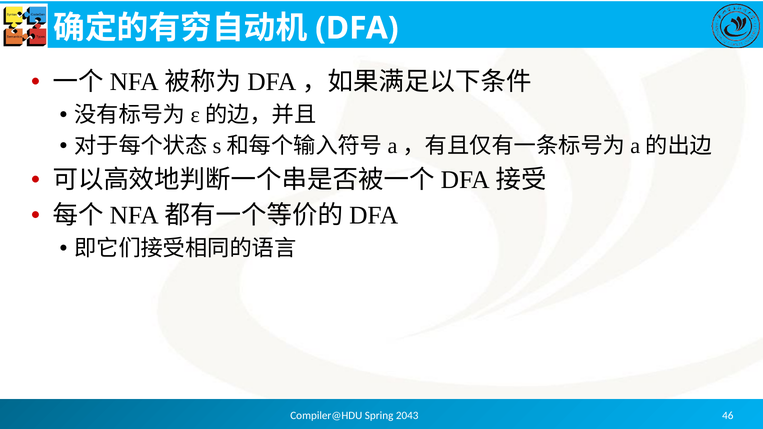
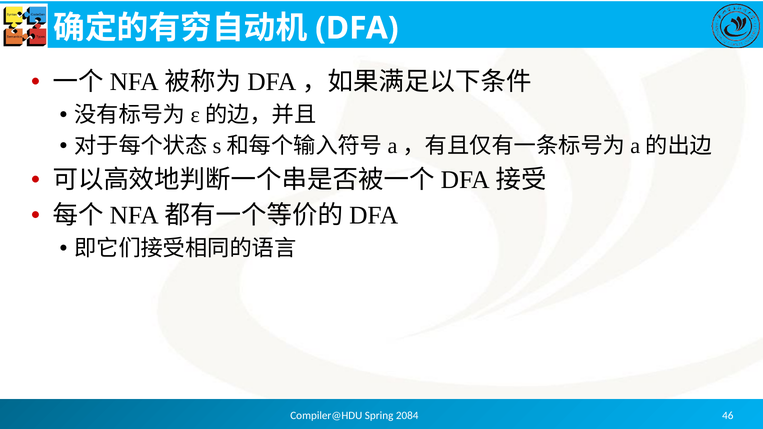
2043: 2043 -> 2084
